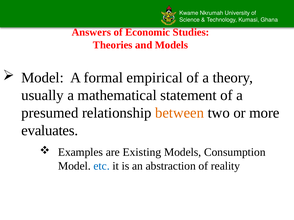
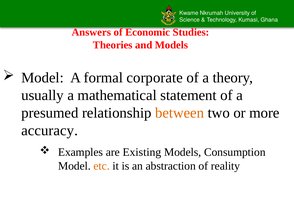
empirical: empirical -> corporate
evaluates: evaluates -> accuracy
etc colour: blue -> orange
